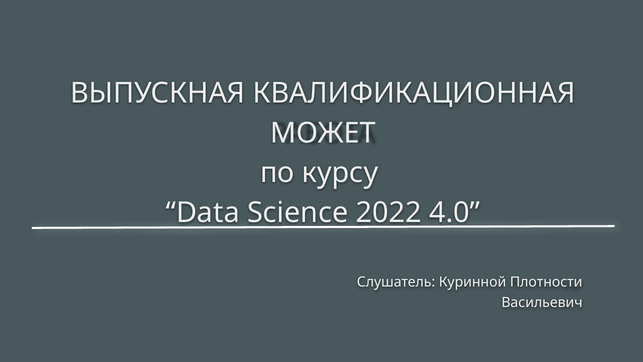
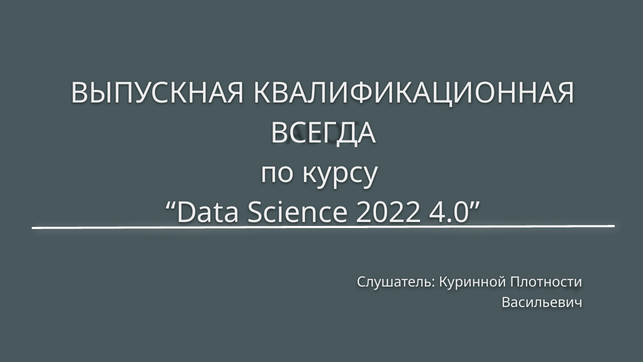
МОЖЕТ: МОЖЕТ -> ВСЕГДА
